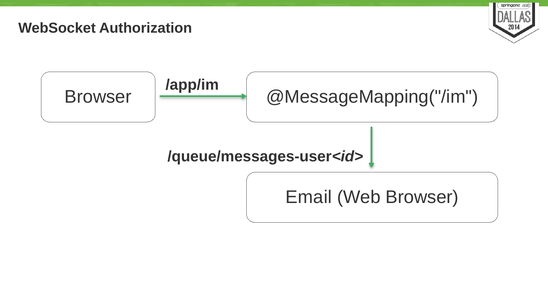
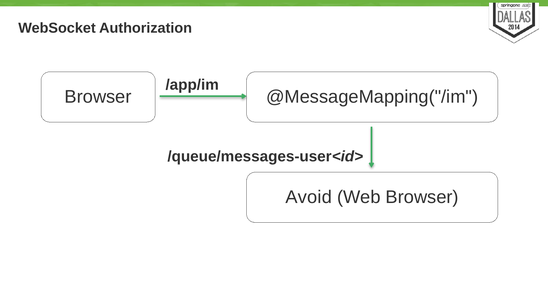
Email: Email -> Avoid
